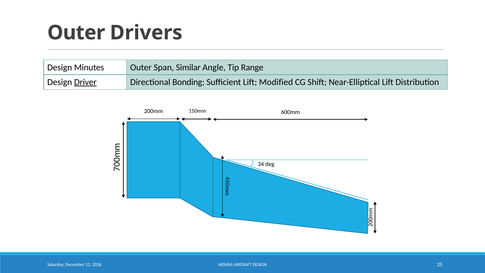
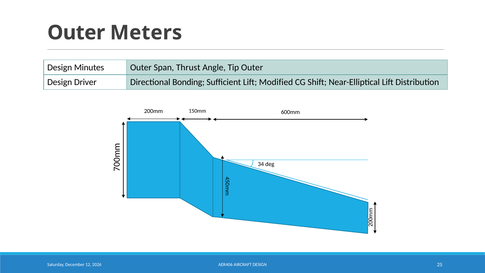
Drivers: Drivers -> Meters
Similar: Similar -> Thrust
Tip Range: Range -> Outer
Driver underline: present -> none
